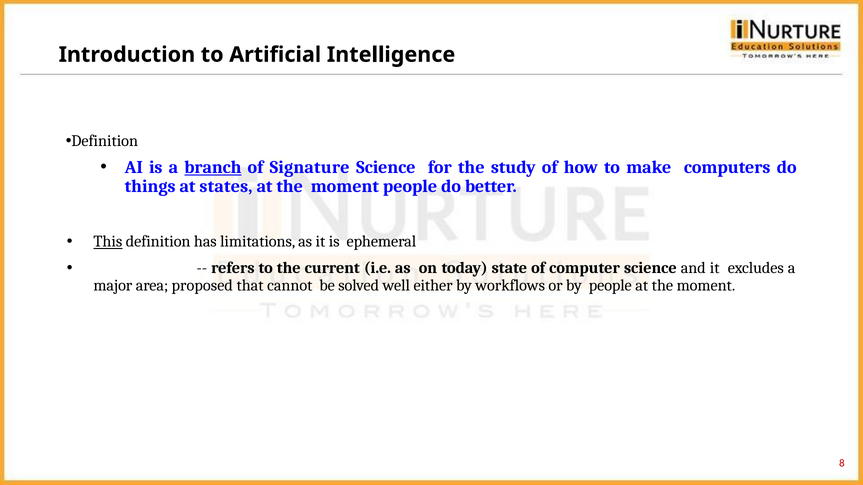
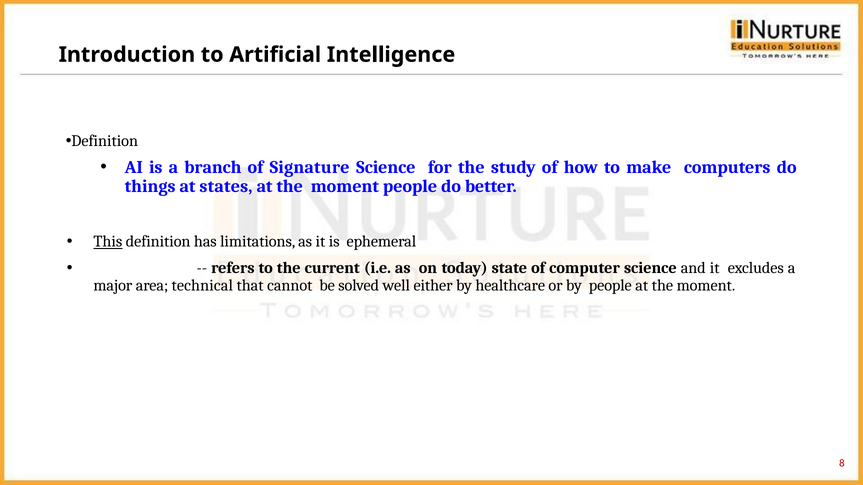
branch underline: present -> none
proposed: proposed -> technical
workflows: workflows -> healthcare
